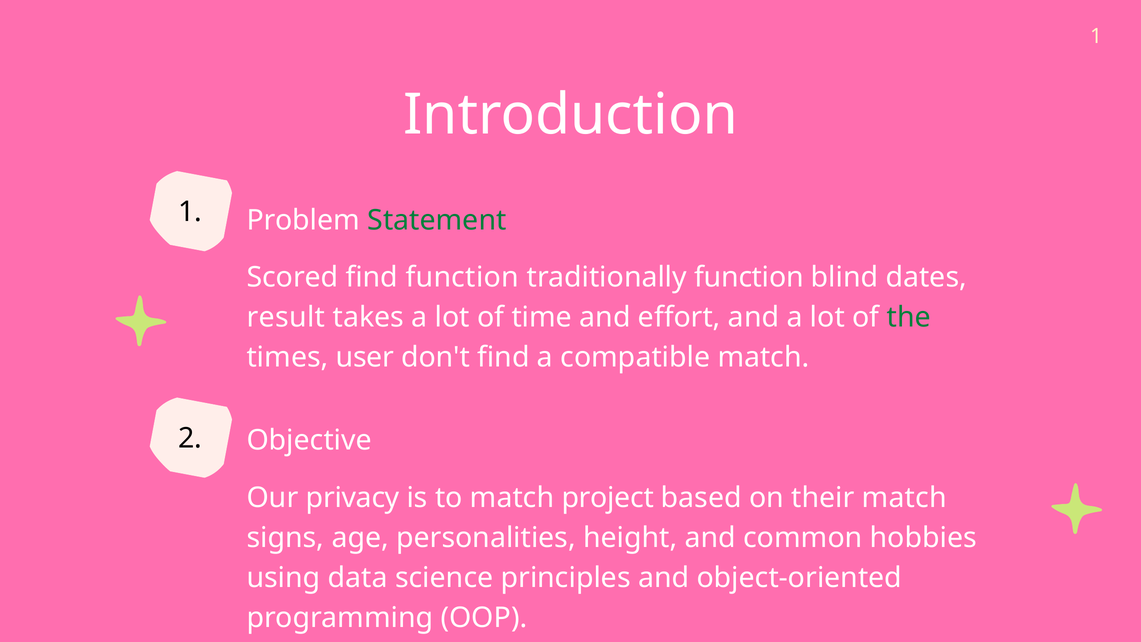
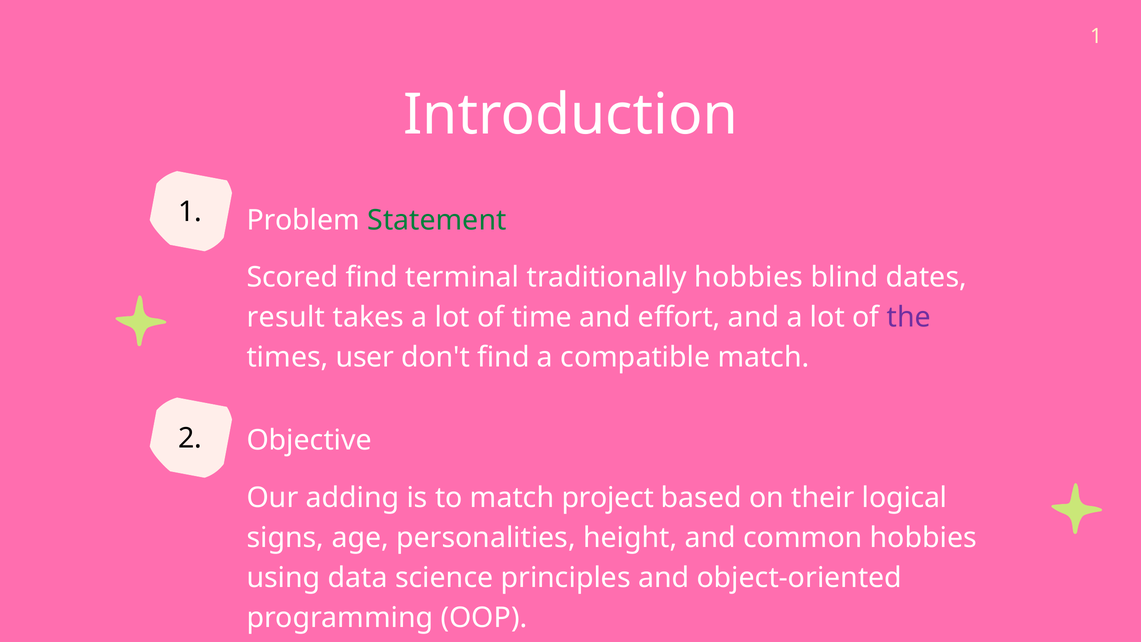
find function: function -> terminal
traditionally function: function -> hobbies
the colour: green -> purple
privacy: privacy -> adding
their match: match -> logical
